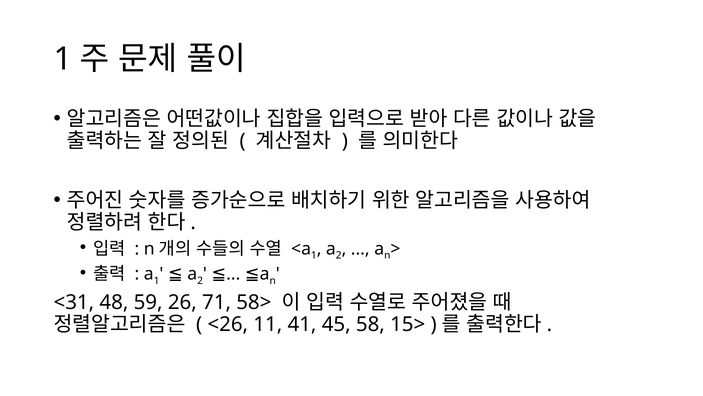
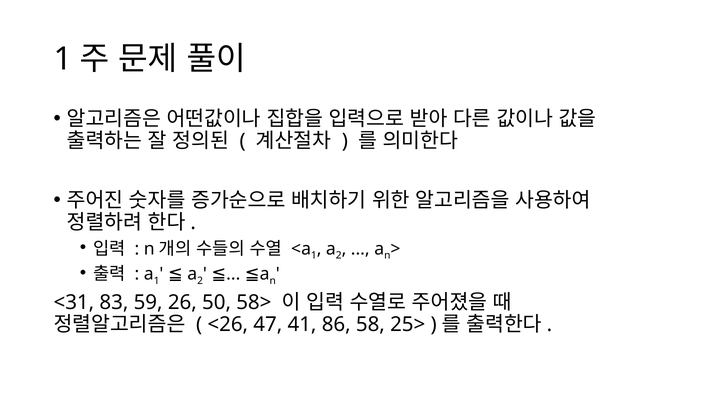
48: 48 -> 83
71: 71 -> 50
11: 11 -> 47
45: 45 -> 86
15>: 15> -> 25>
